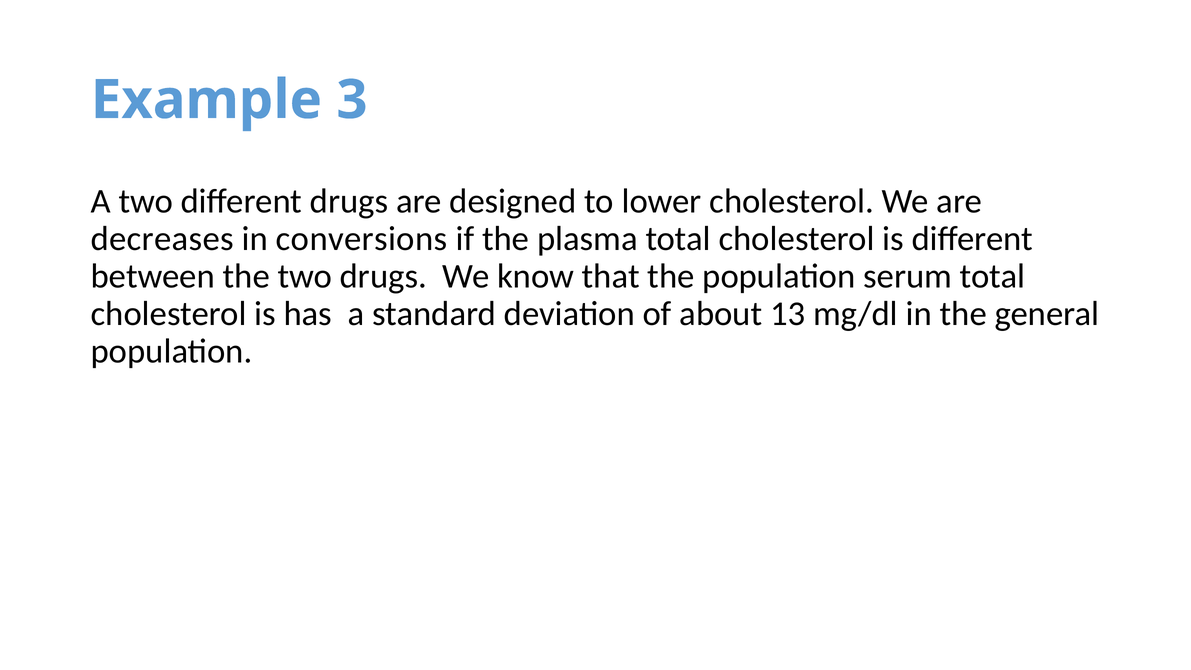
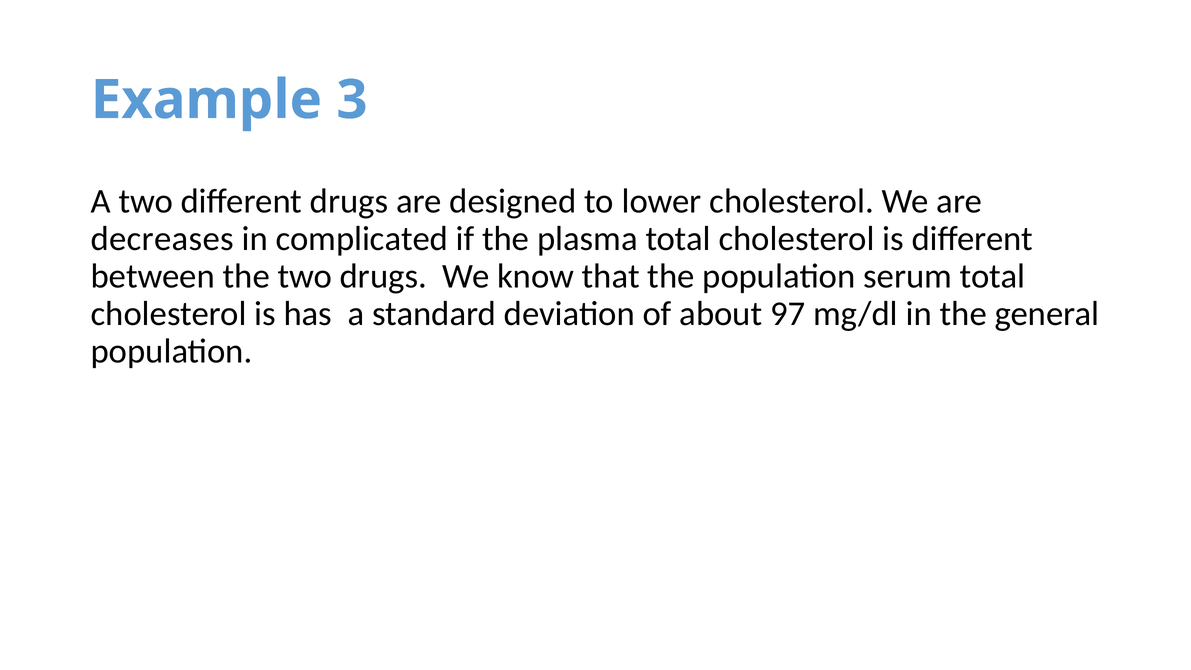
conversions: conversions -> complicated
13: 13 -> 97
